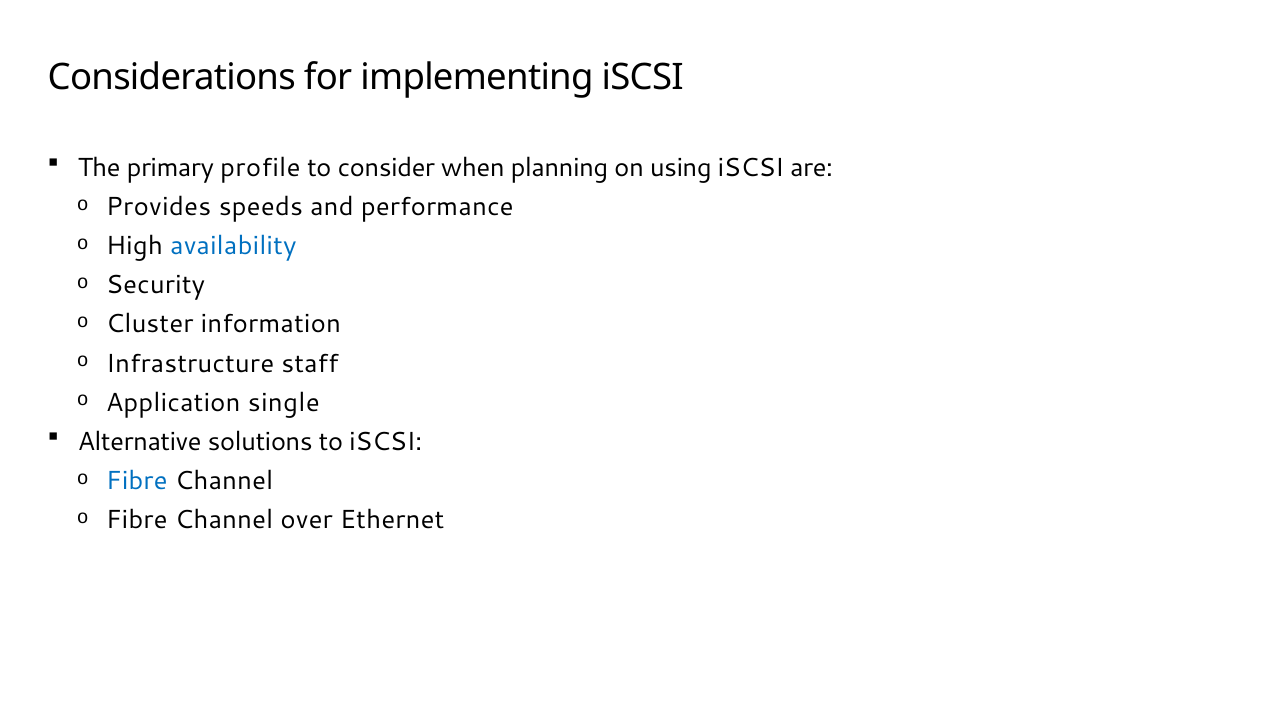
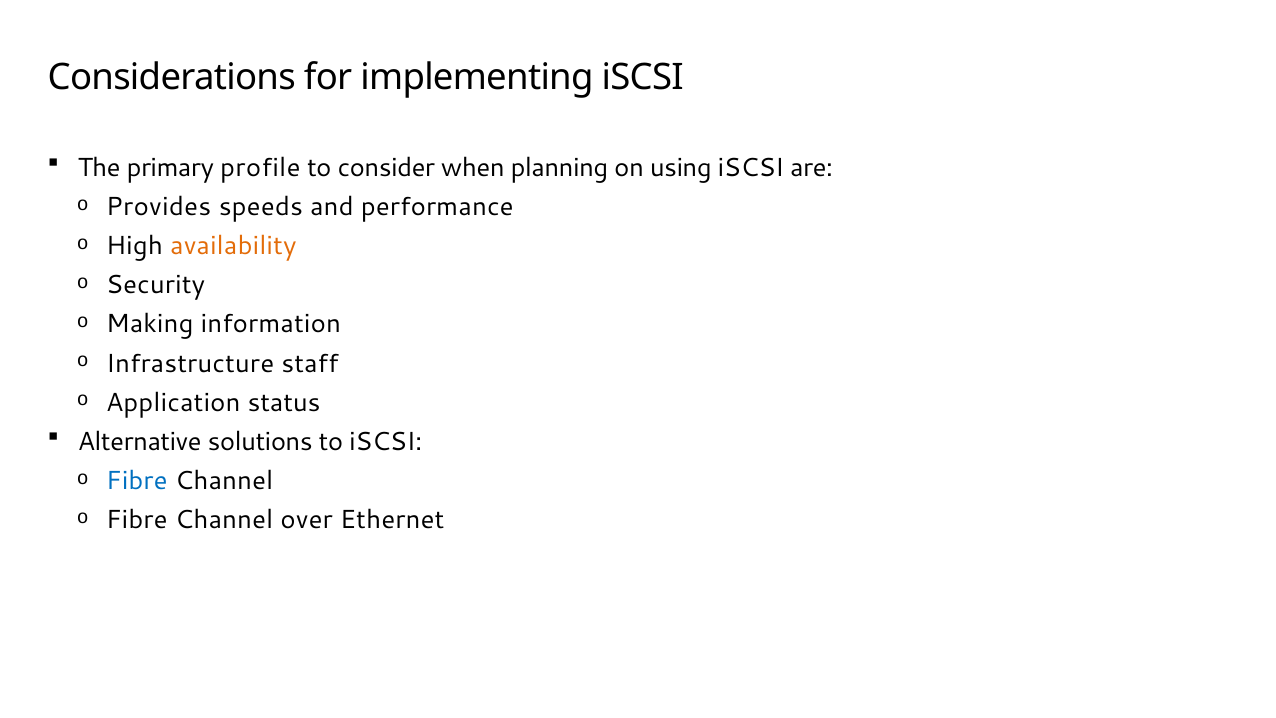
availability colour: blue -> orange
Cluster: Cluster -> Making
single: single -> status
